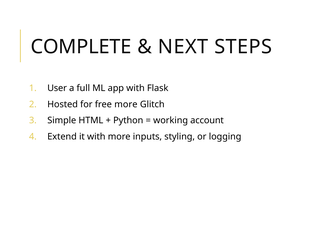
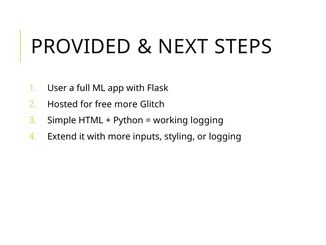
COMPLETE: COMPLETE -> PROVIDED
working account: account -> logging
